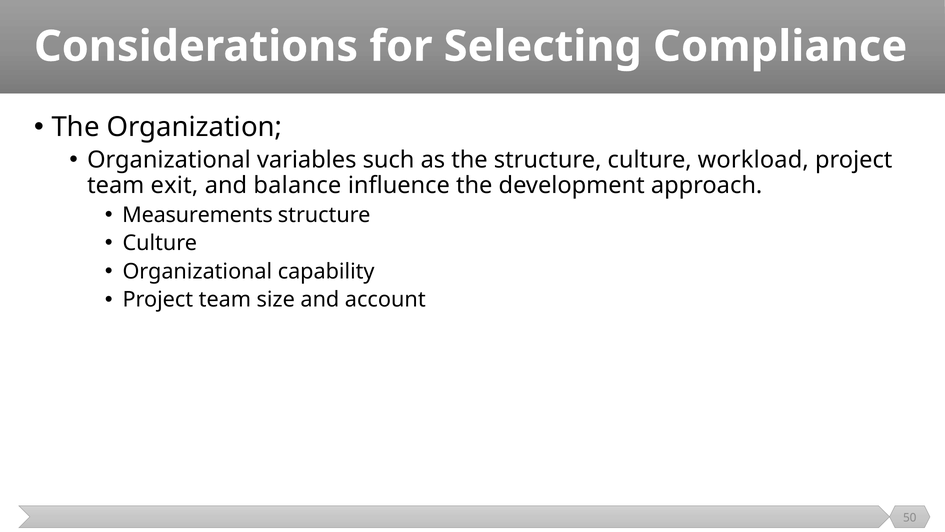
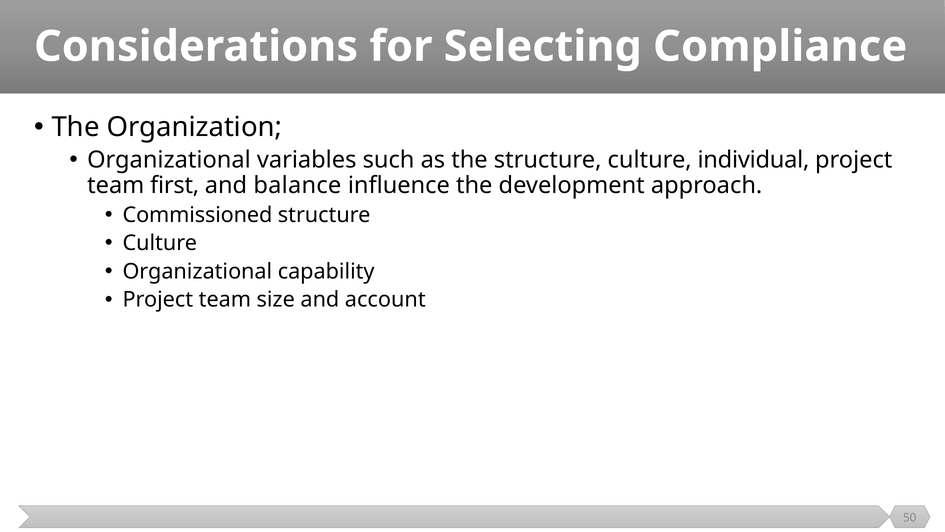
workload: workload -> individual
exit: exit -> first
Measurements: Measurements -> Commissioned
